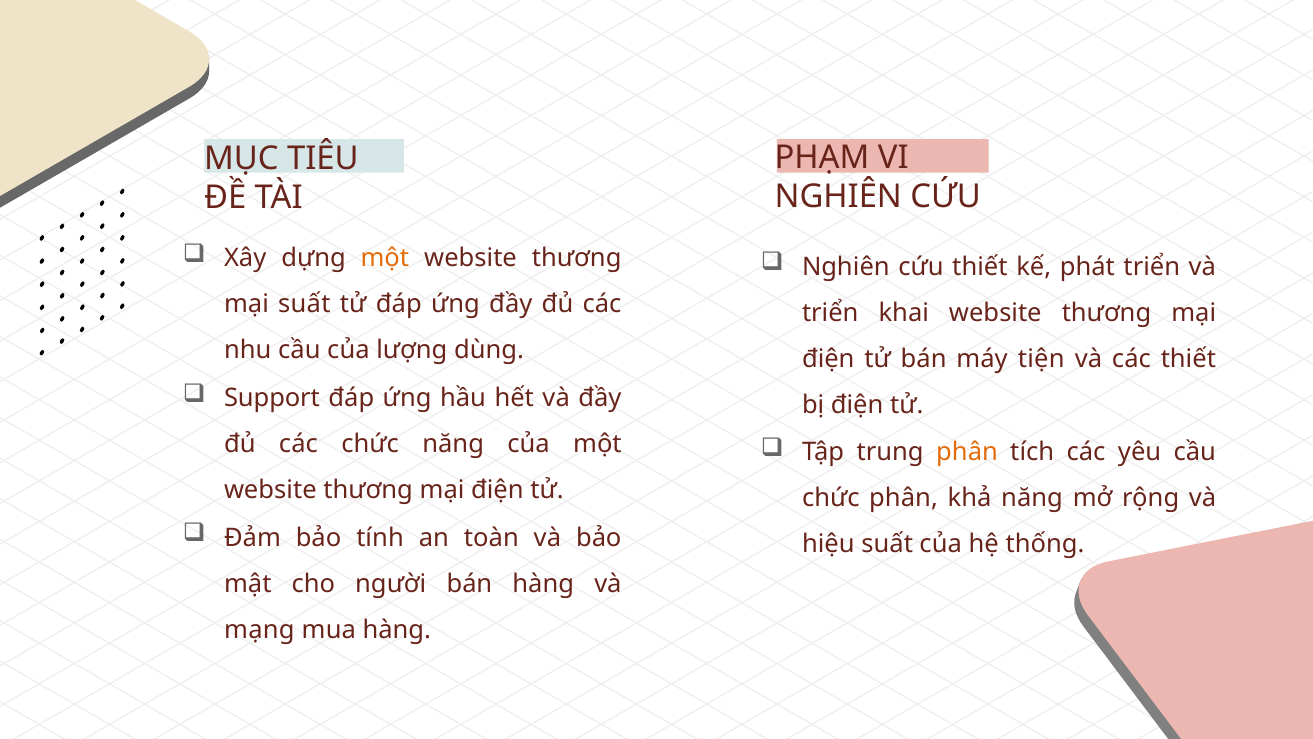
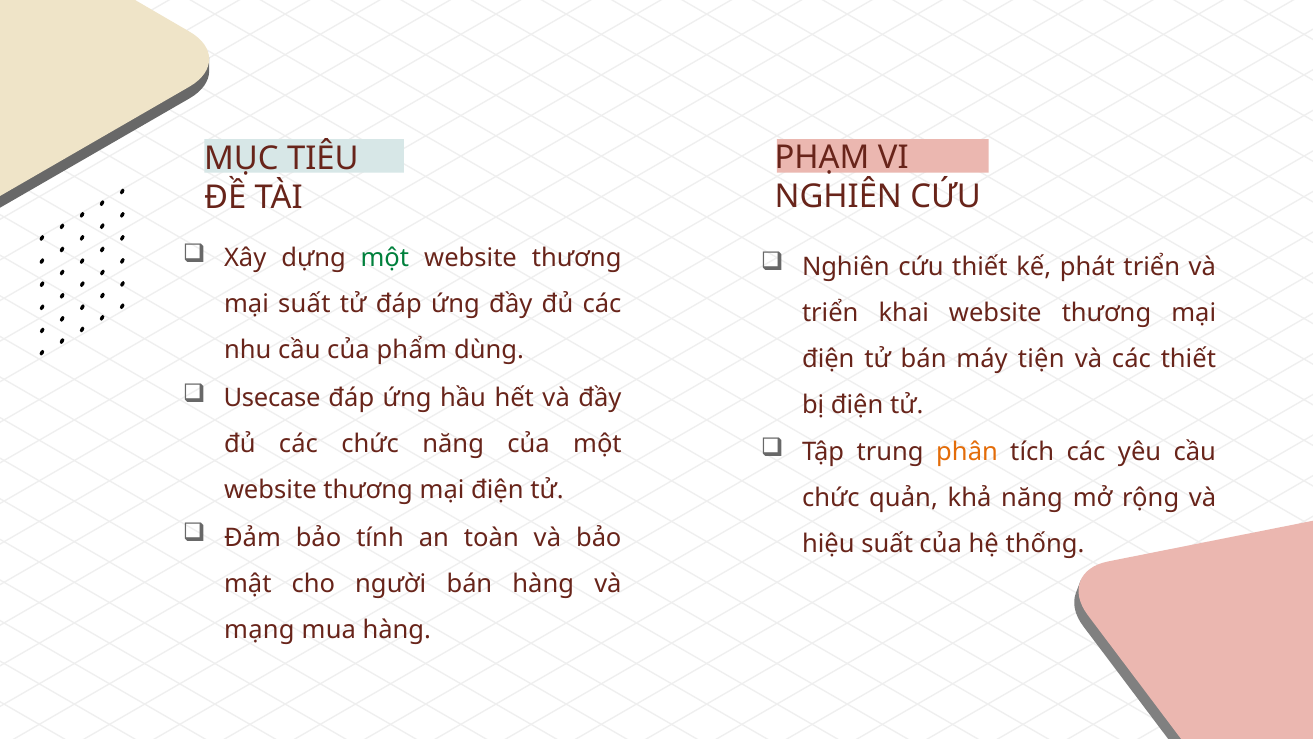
một at (385, 258) colour: orange -> green
lượng: lượng -> phẩm
Support: Support -> Usecase
chức phân: phân -> quản
